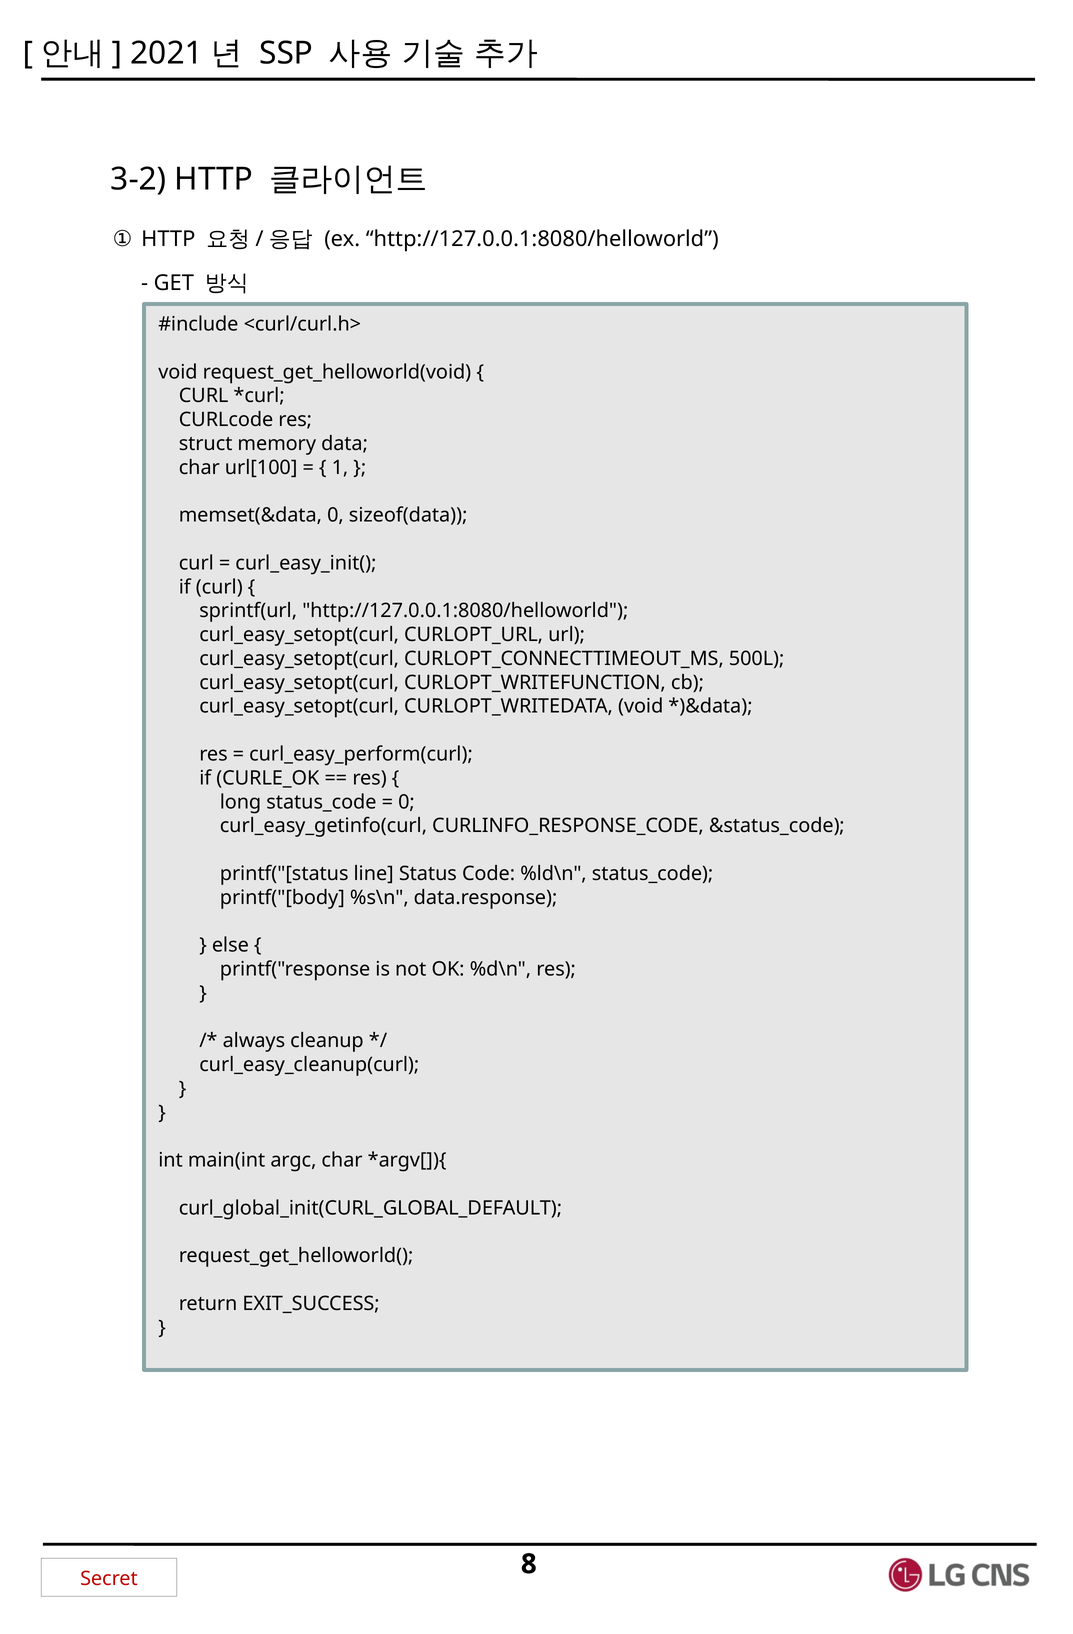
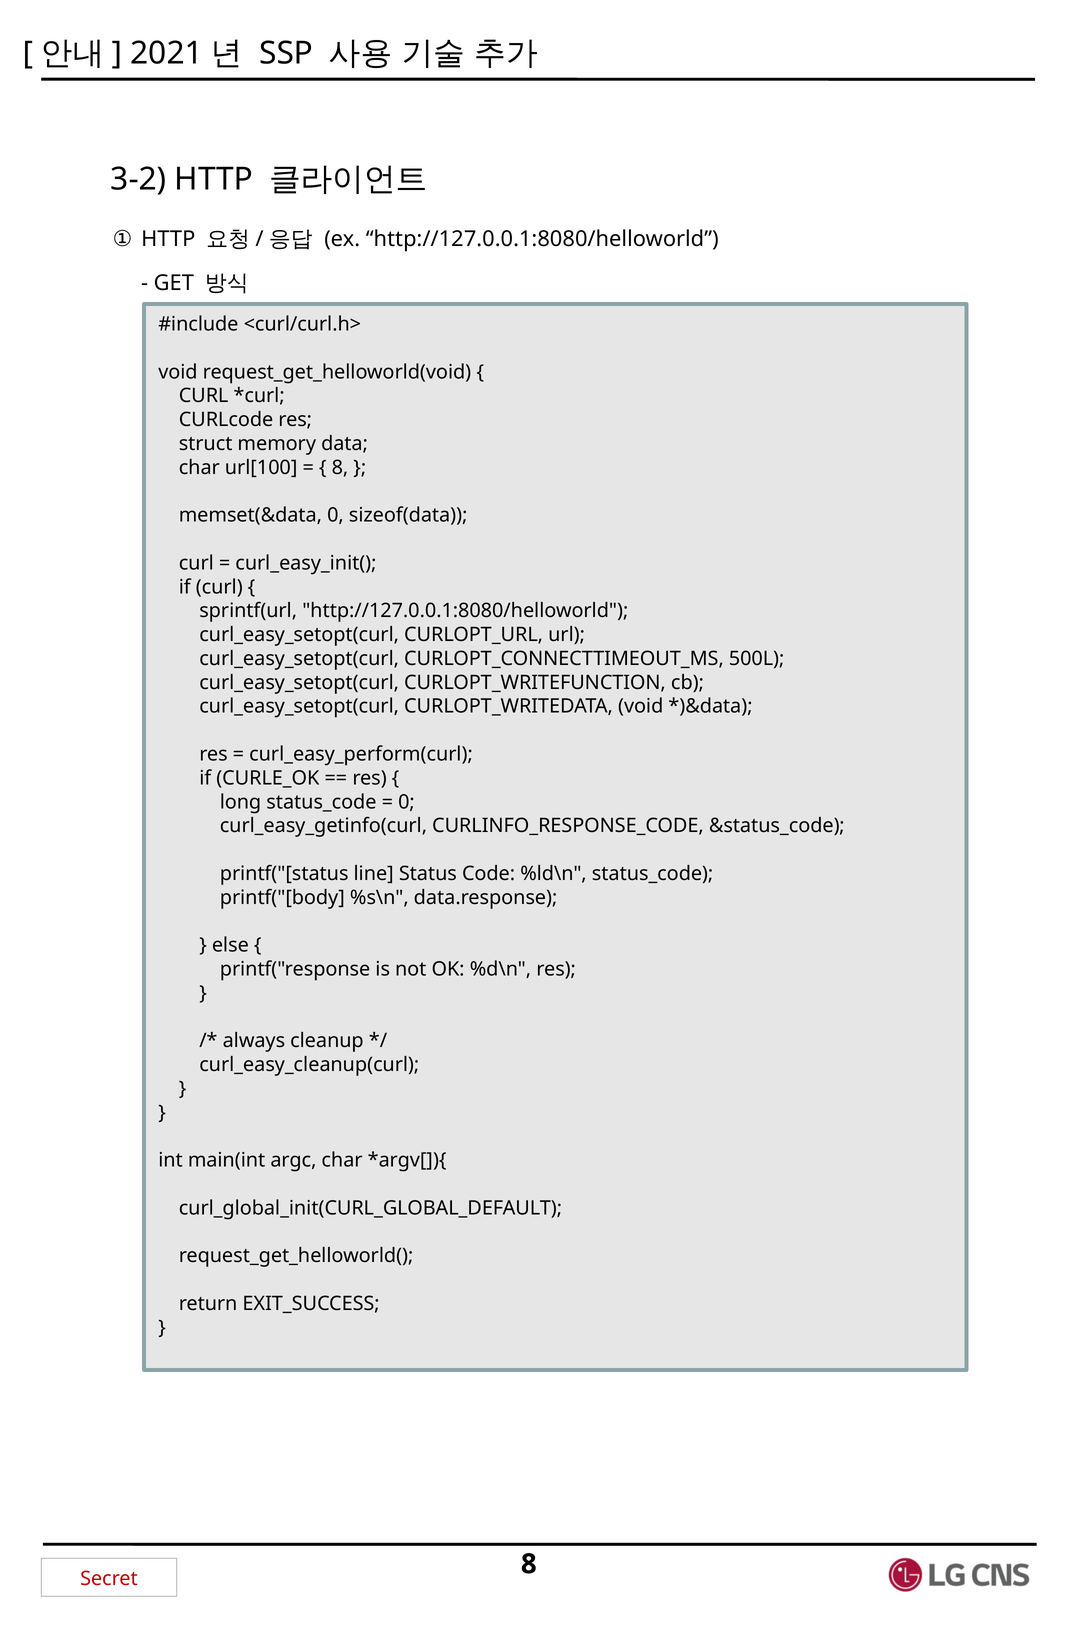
1 at (340, 467): 1 -> 8
